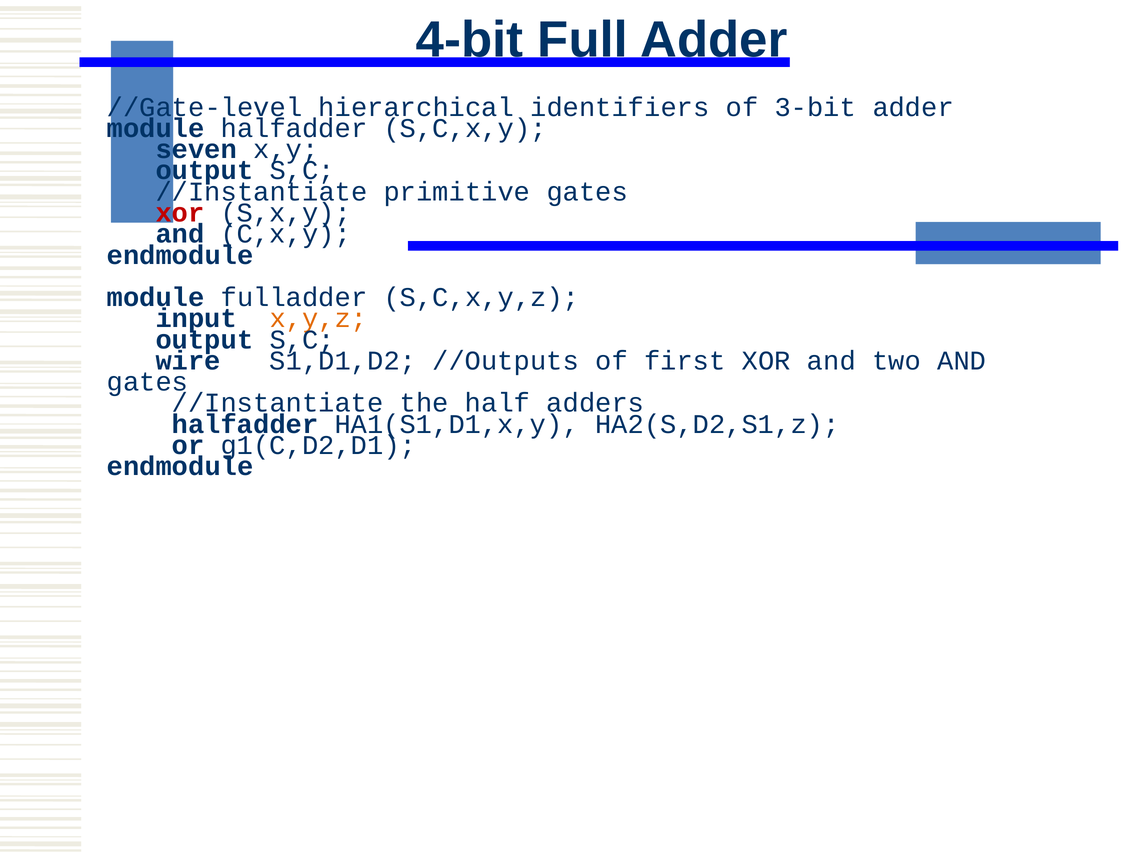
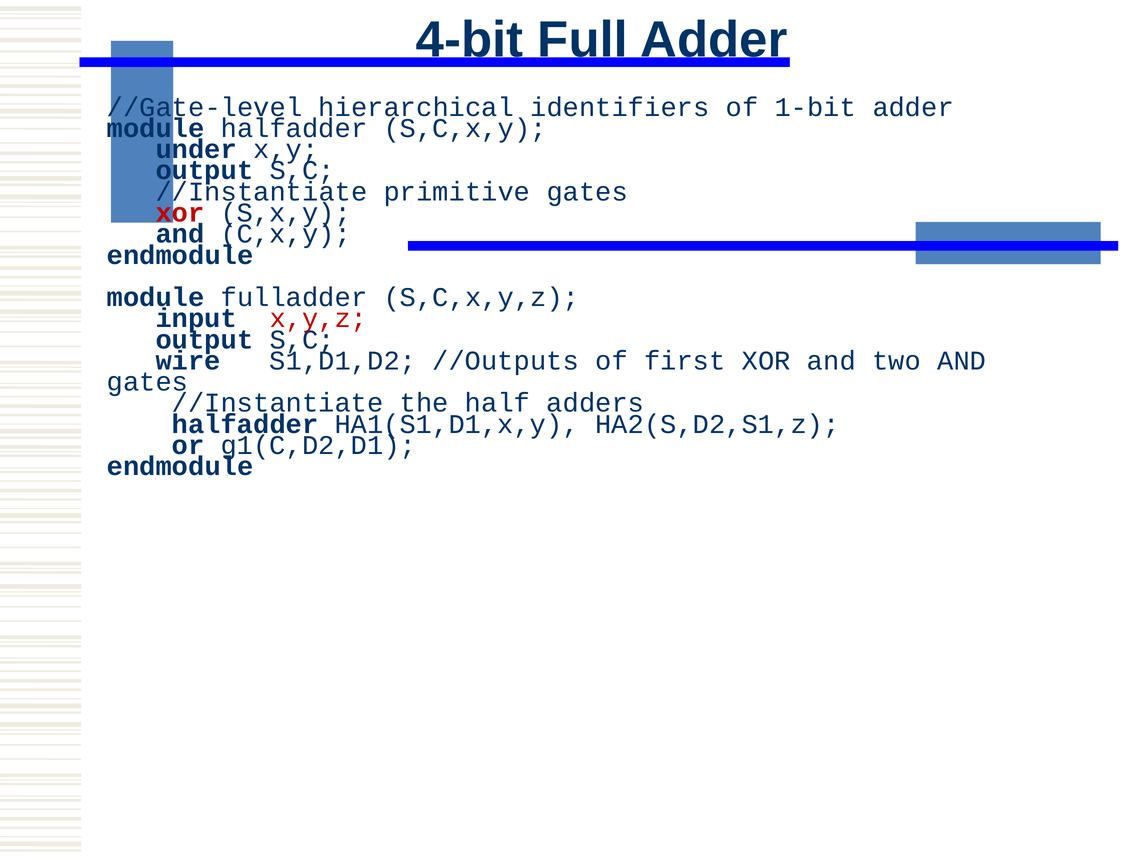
3-bit: 3-bit -> 1-bit
seven: seven -> under
x,y,z colour: orange -> red
